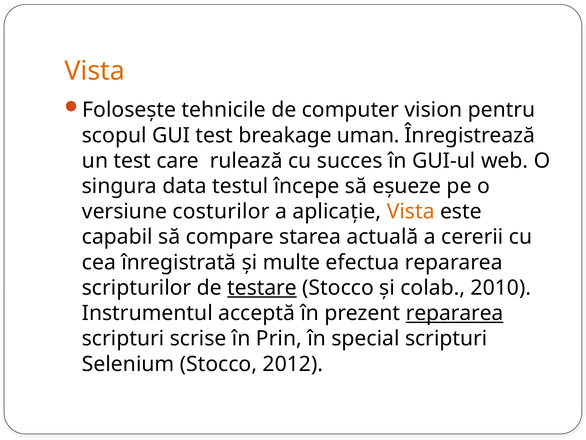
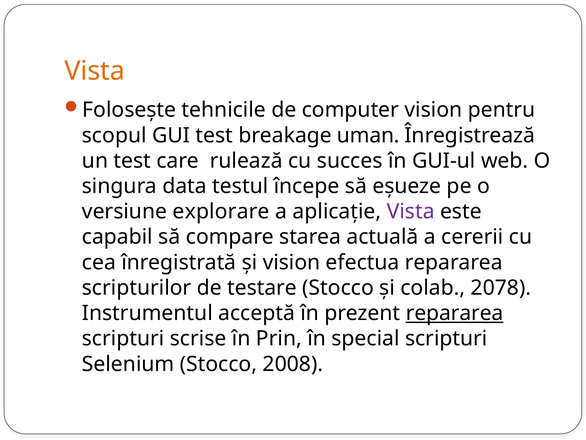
costurilor: costurilor -> explorare
Vista at (411, 211) colour: orange -> purple
și multe: multe -> vision
testare underline: present -> none
2010: 2010 -> 2078
2012: 2012 -> 2008
